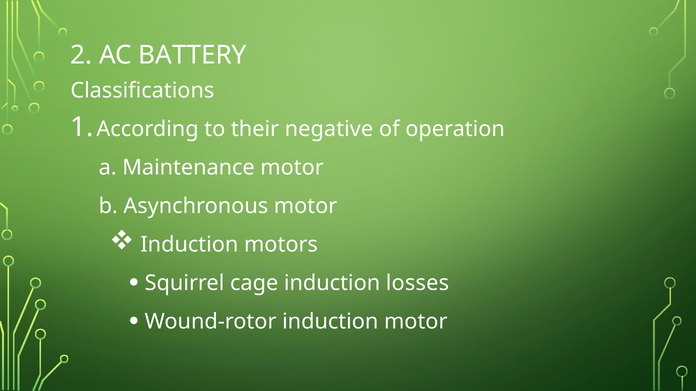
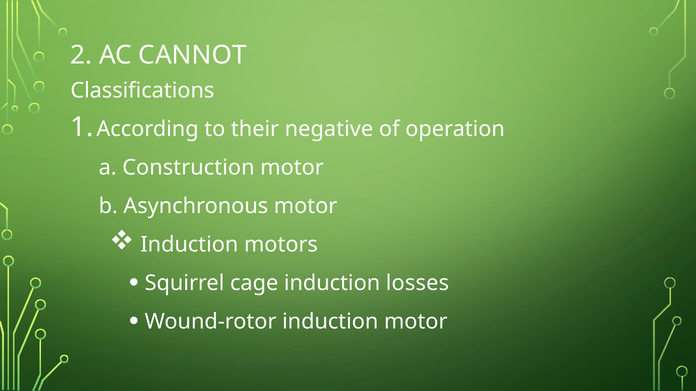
BATTERY: BATTERY -> CANNOT
Maintenance: Maintenance -> Construction
